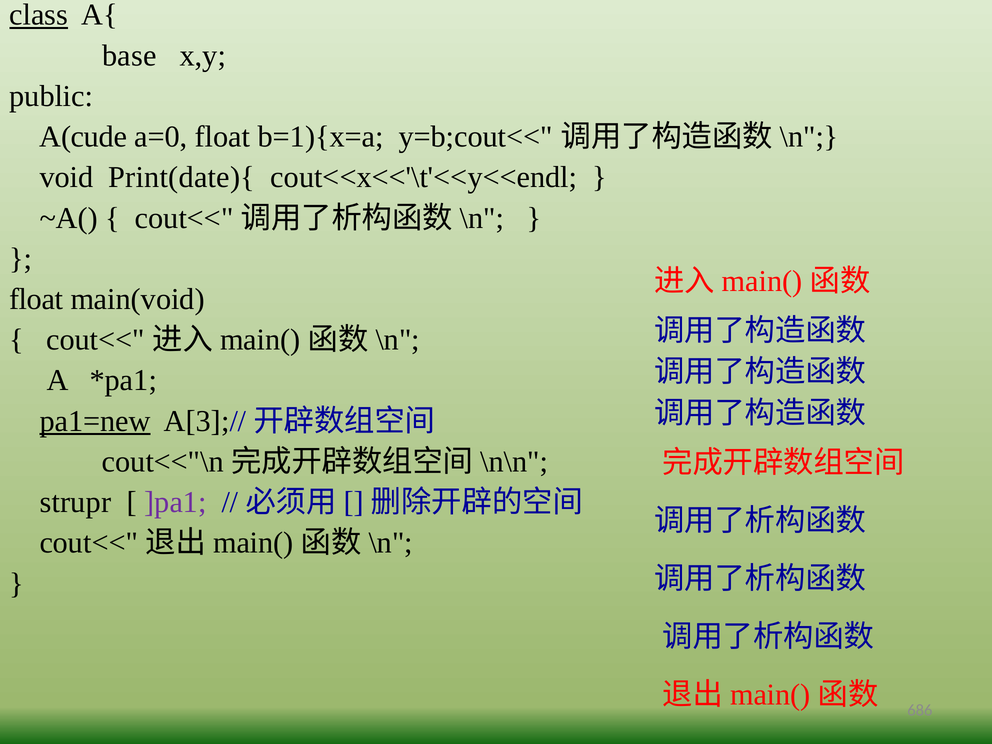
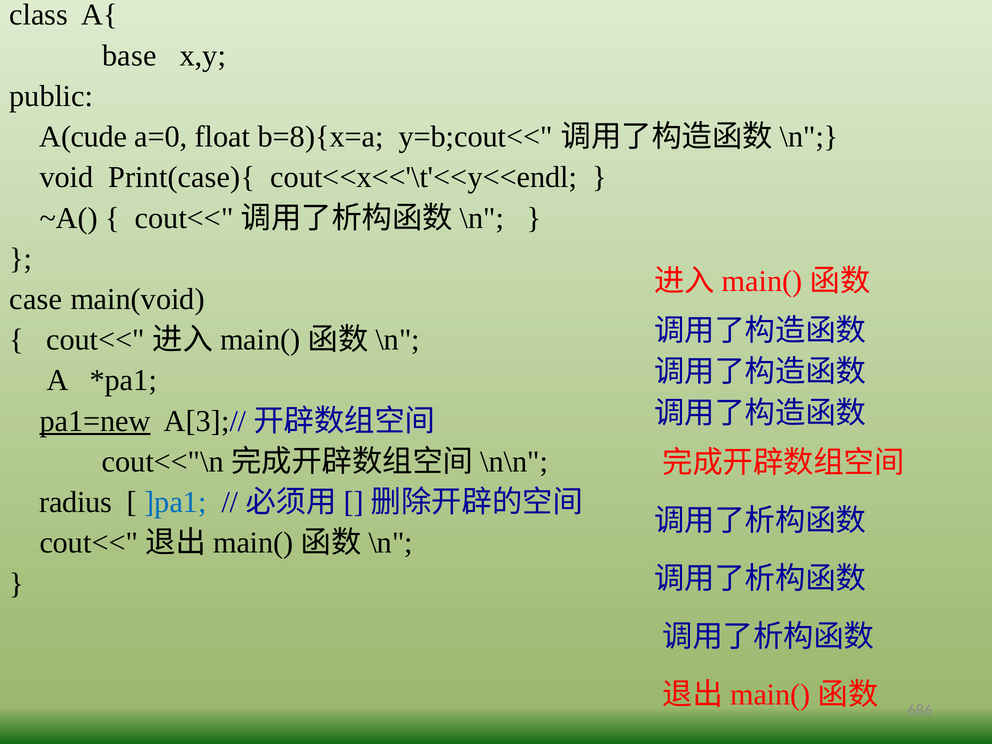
class underline: present -> none
b=1){x=a: b=1){x=a -> b=8){x=a
Print(date){: Print(date){ -> Print(case){
float at (36, 299): float -> case
strupr: strupr -> radius
]pa1 colour: purple -> blue
